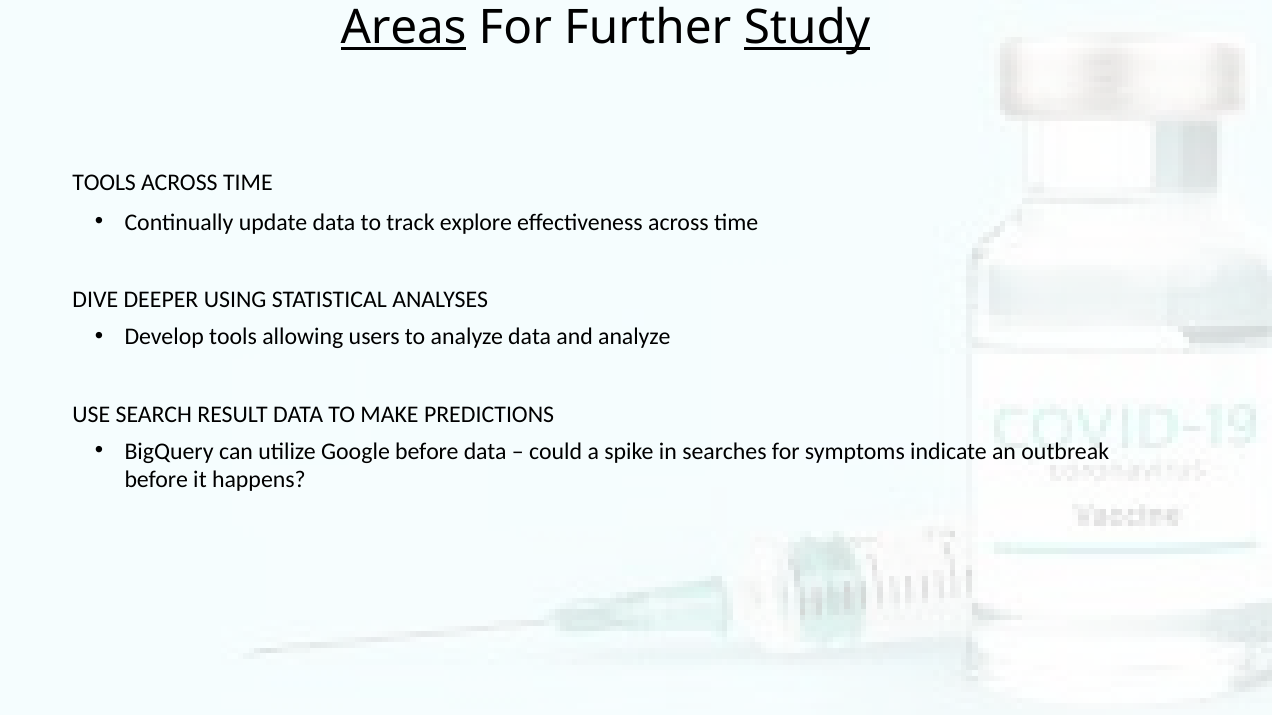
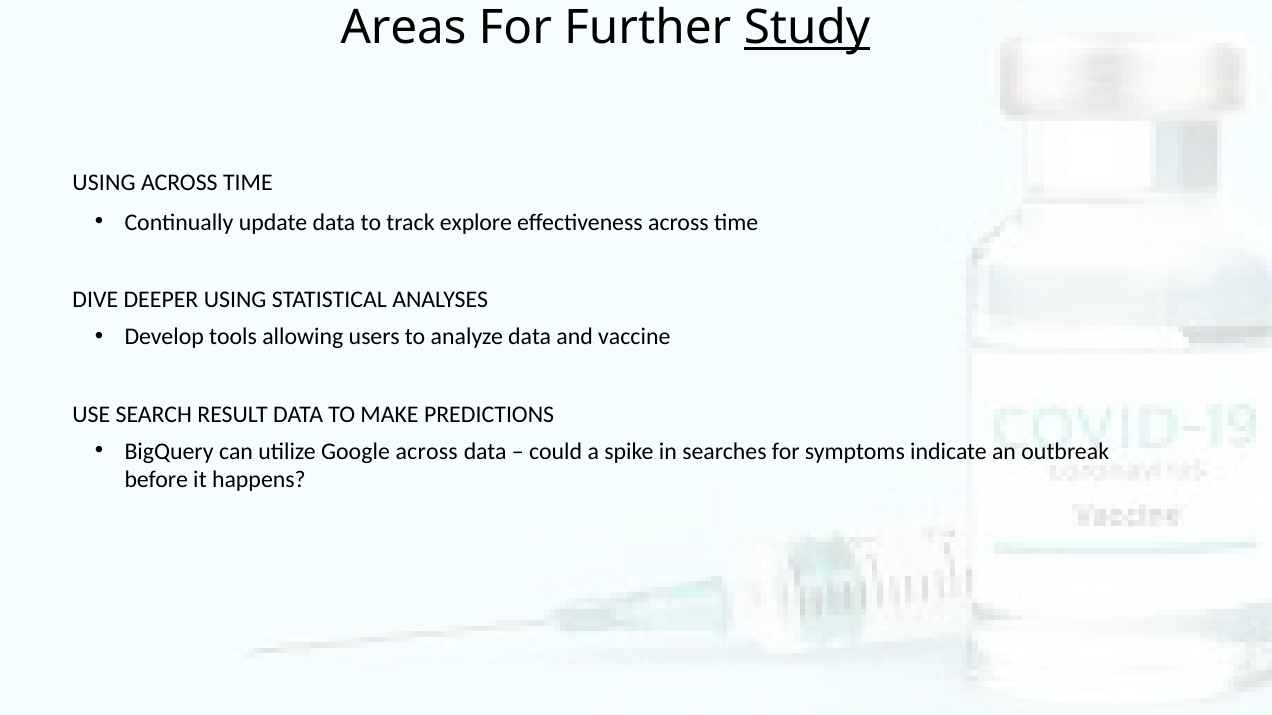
Areas underline: present -> none
TOOLS at (104, 183): TOOLS -> USING
and analyze: analyze -> vaccine
Google before: before -> across
